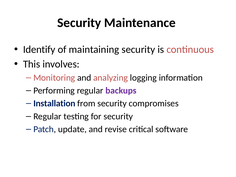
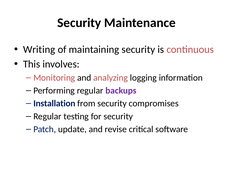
Identify: Identify -> Writing
